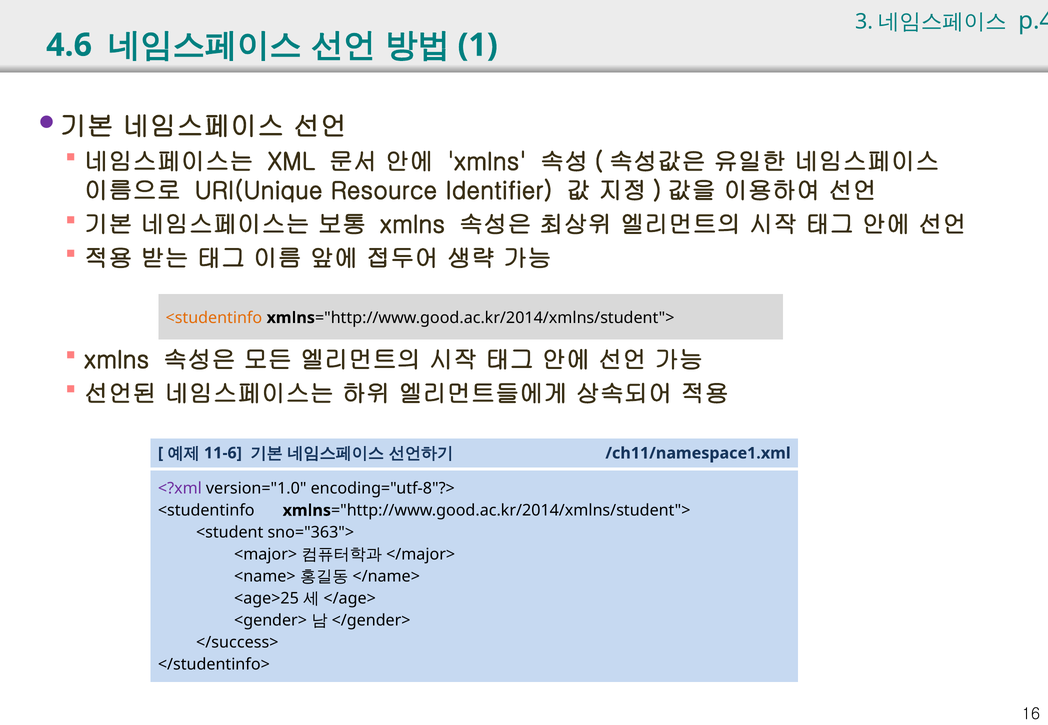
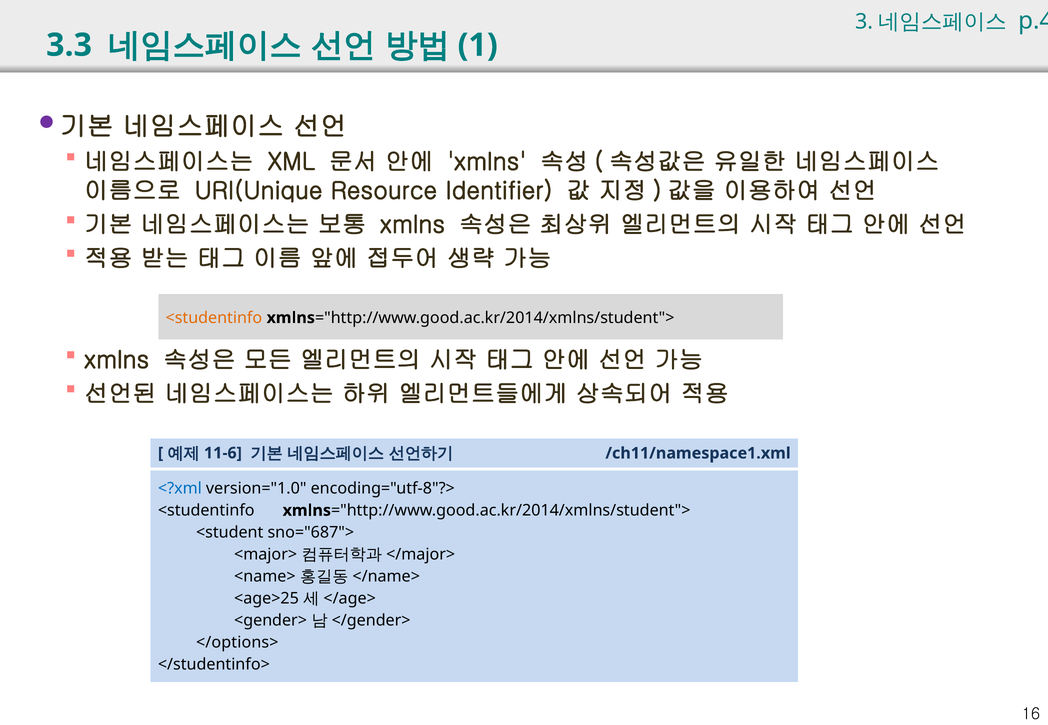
4.6: 4.6 -> 3.3
<?xml colour: purple -> blue
sno="363">: sno="363"> -> sno="687">
</success>: </success> -> </options>
